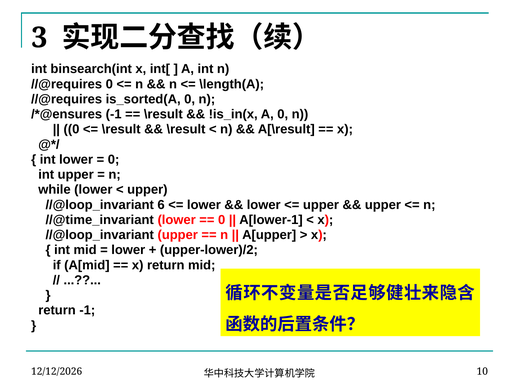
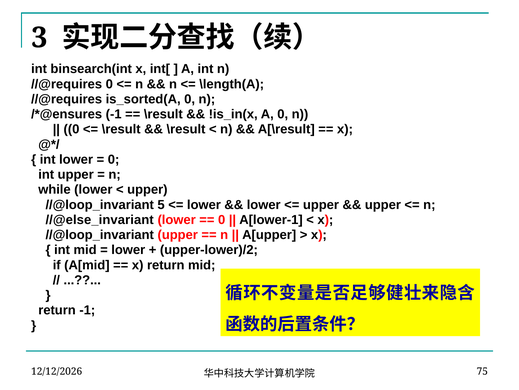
6: 6 -> 5
//@time_invariant: //@time_invariant -> //@else_invariant
10: 10 -> 75
